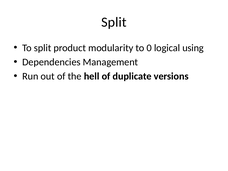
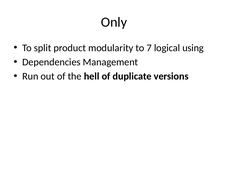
Split at (114, 22): Split -> Only
0: 0 -> 7
